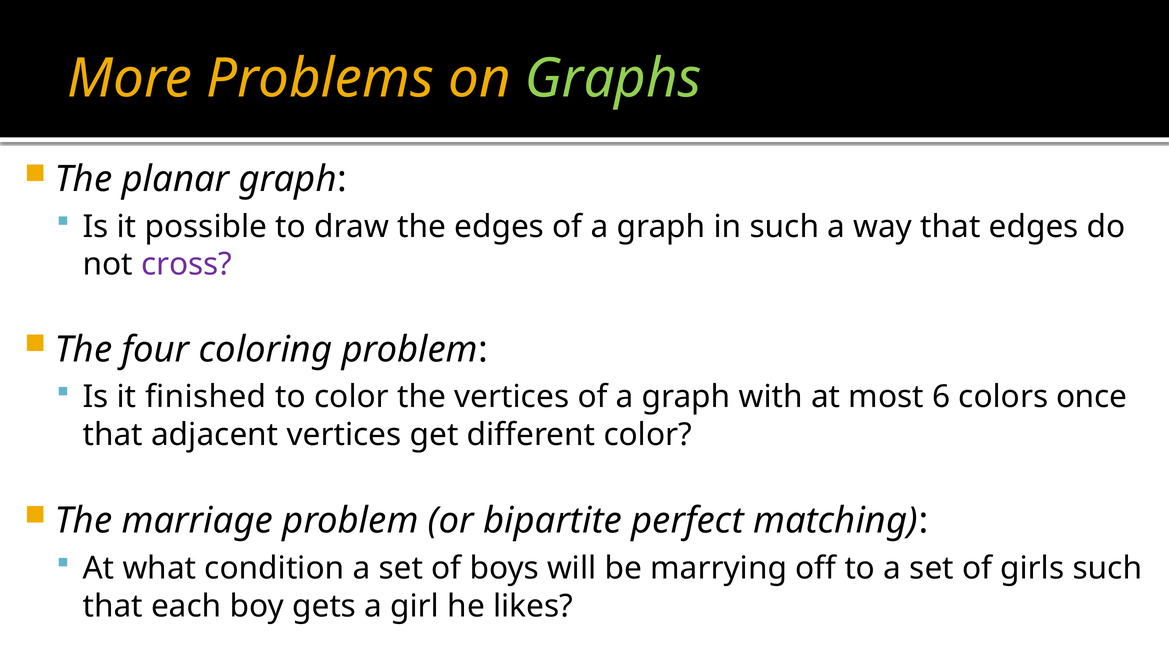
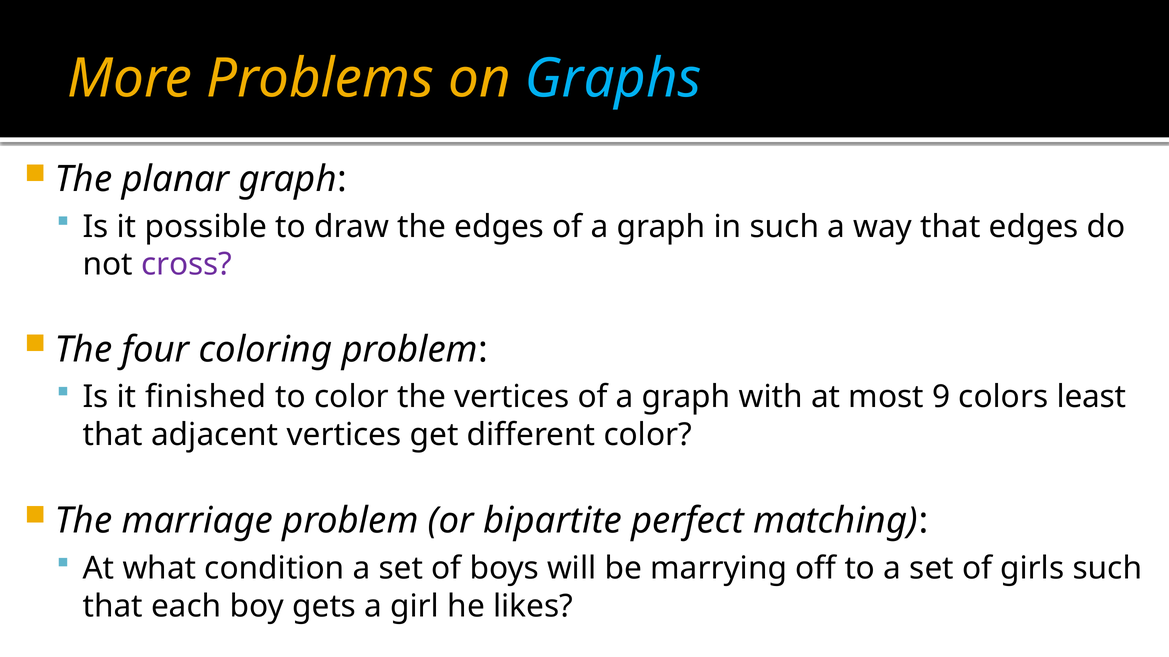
Graphs colour: light green -> light blue
6: 6 -> 9
once: once -> least
